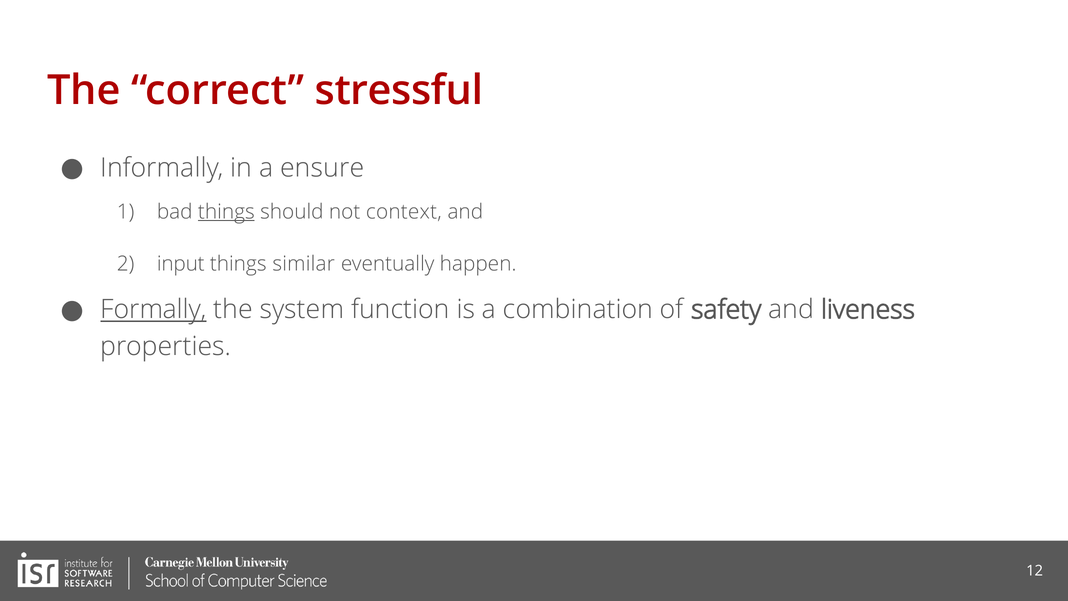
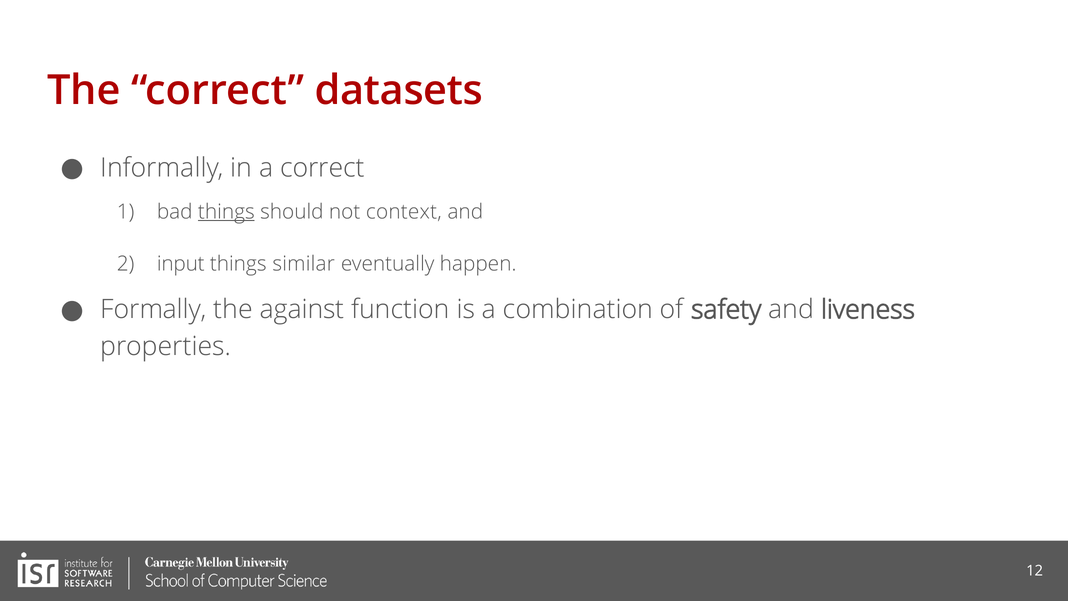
stressful: stressful -> datasets
a ensure: ensure -> correct
Formally underline: present -> none
system: system -> against
